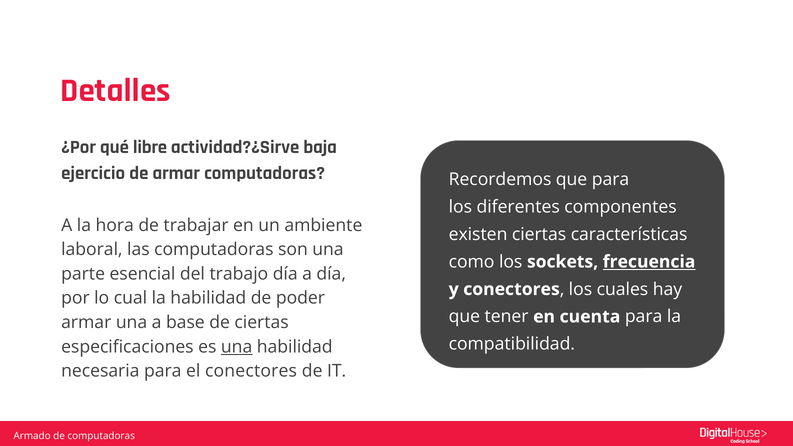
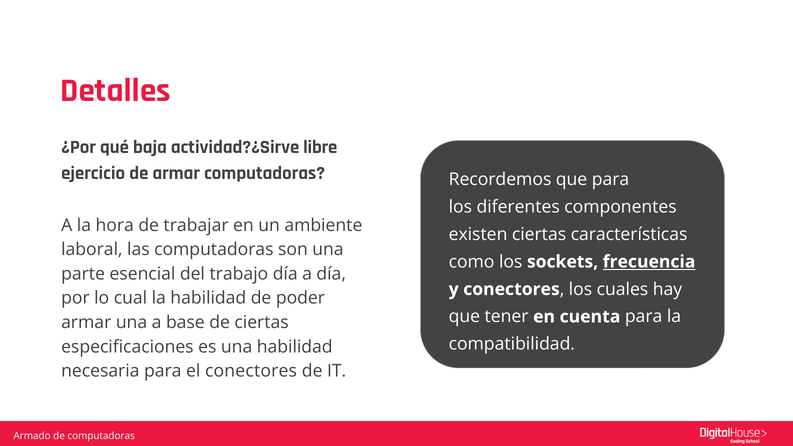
libre: libre -> baja
baja: baja -> libre
una at (237, 347) underline: present -> none
